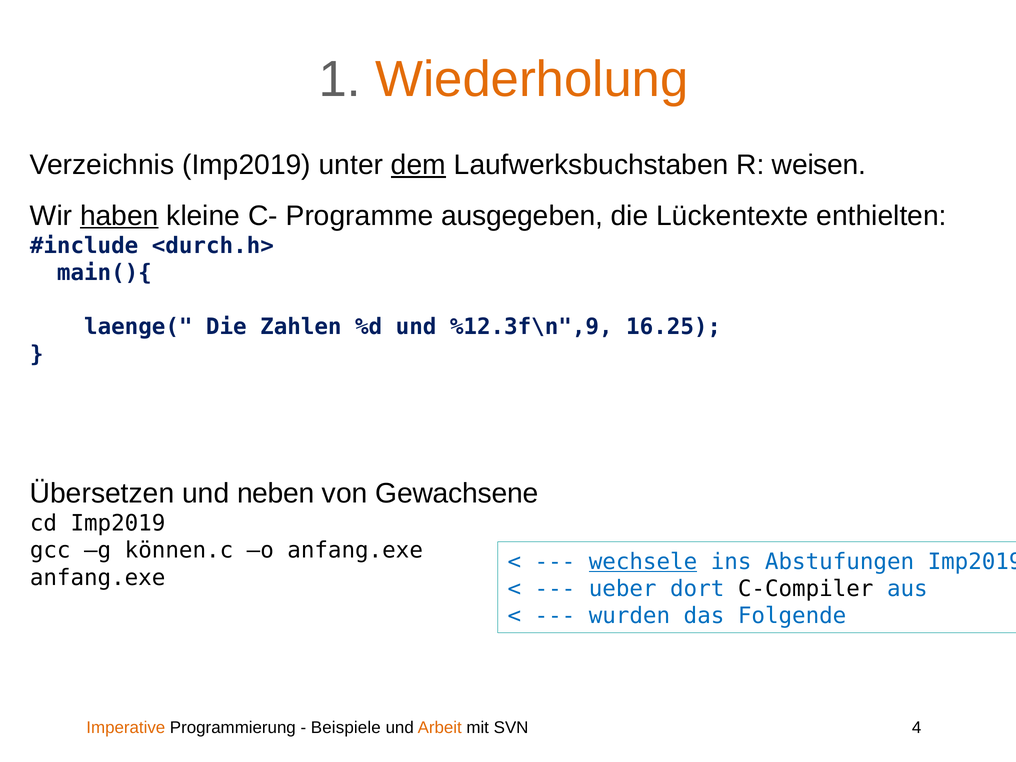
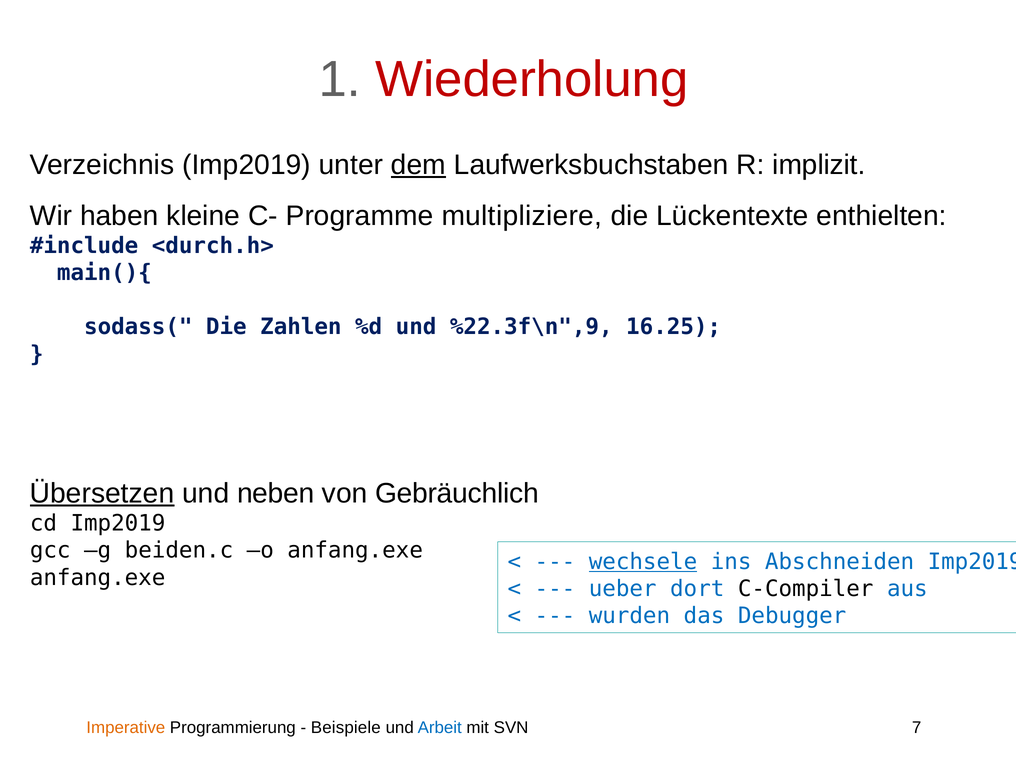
Wiederholung colour: orange -> red
weisen: weisen -> implizit
haben underline: present -> none
ausgegeben: ausgegeben -> multipliziere
laenge(: laenge( -> sodass(
%12.3f\n",9: %12.3f\n",9 -> %22.3f\n",9
Übersetzen underline: none -> present
Gewachsene: Gewachsene -> Gebräuchlich
können.c: können.c -> beiden.c
Abstufungen: Abstufungen -> Abschneiden
Folgende: Folgende -> Debugger
Arbeit colour: orange -> blue
4: 4 -> 7
